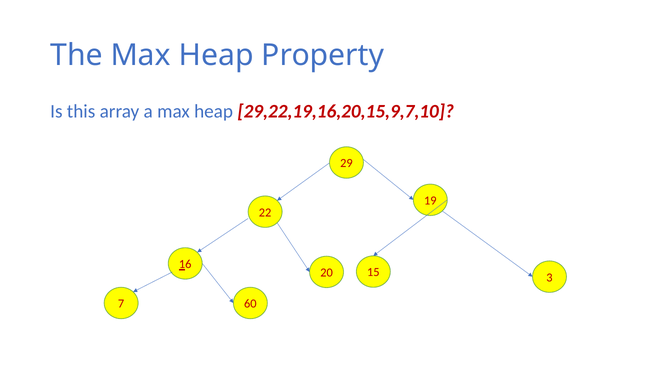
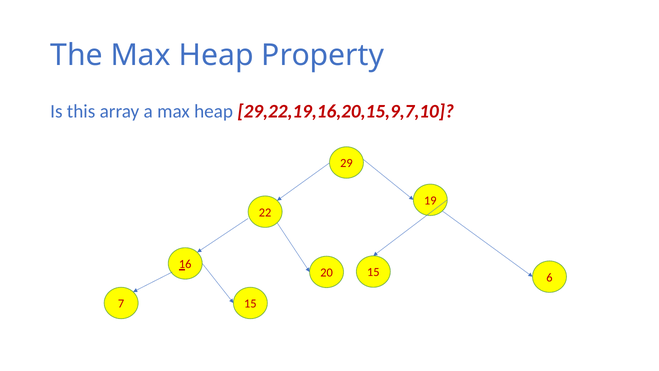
3: 3 -> 6
7 60: 60 -> 15
